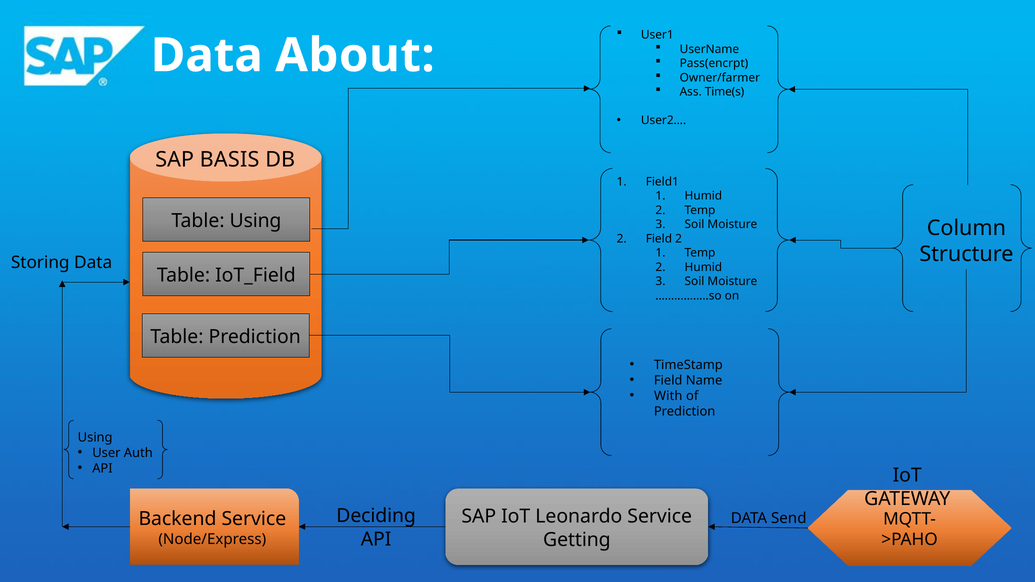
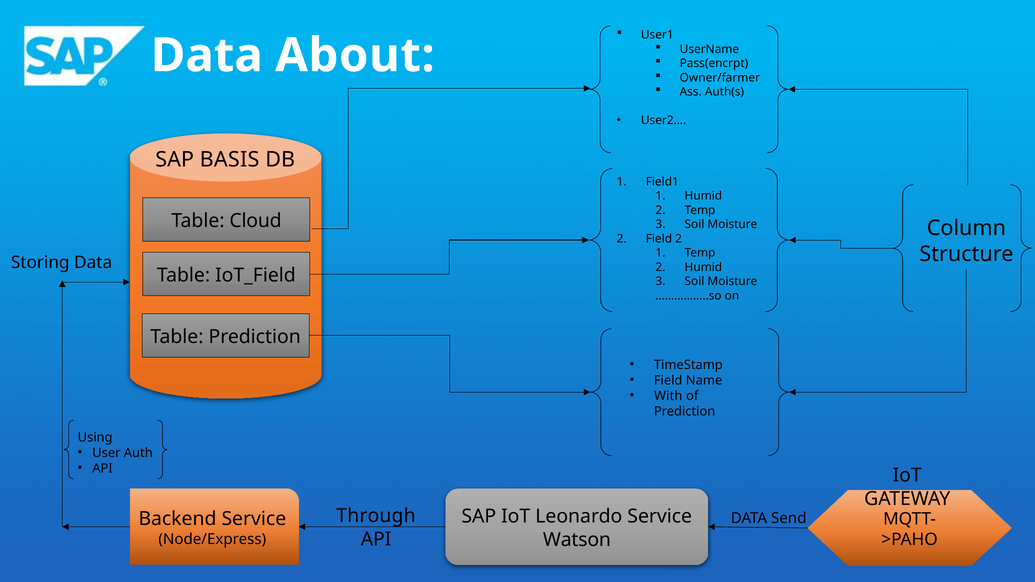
Time(s: Time(s -> Auth(s
Table Using: Using -> Cloud
Deciding: Deciding -> Through
Getting: Getting -> Watson
